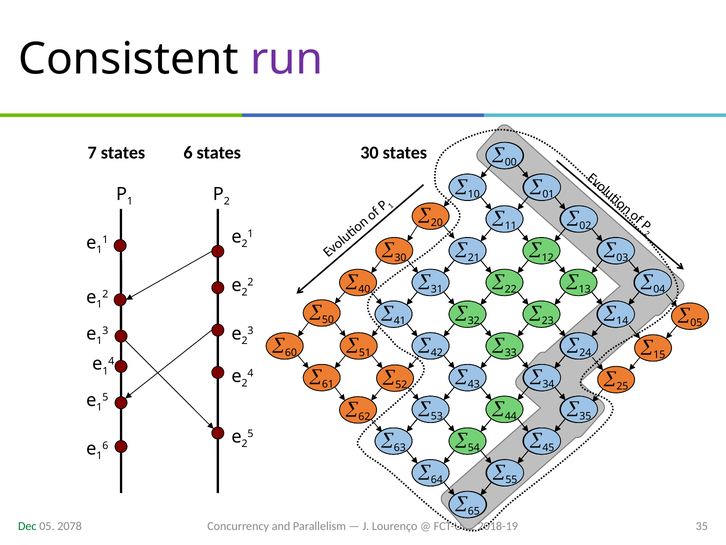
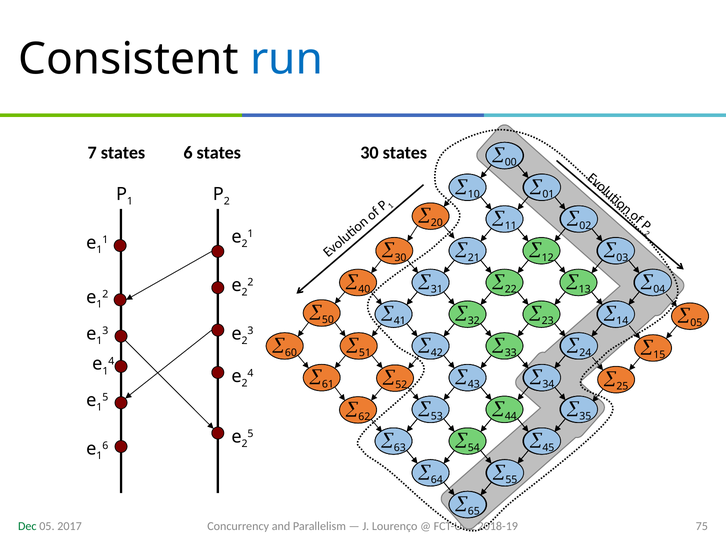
run colour: purple -> blue
35 at (702, 526): 35 -> 75
2078: 2078 -> 2017
